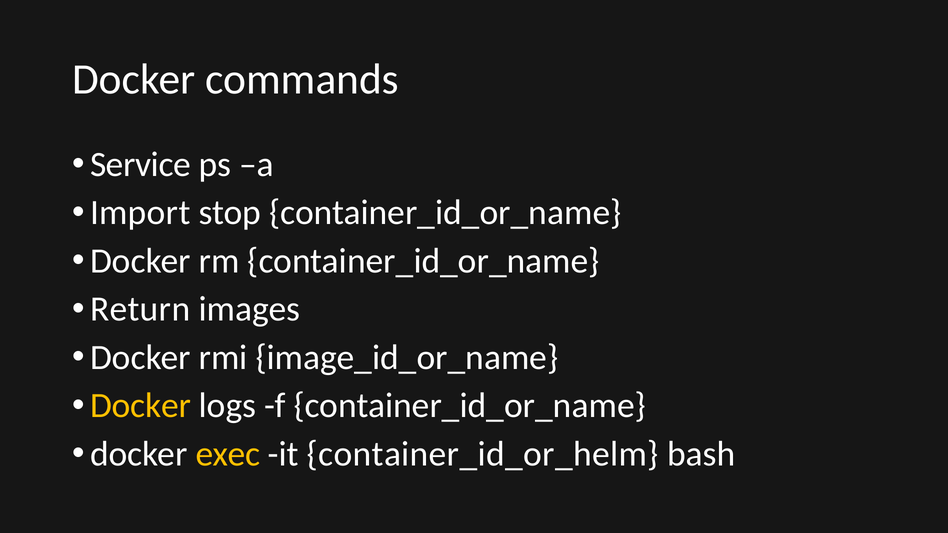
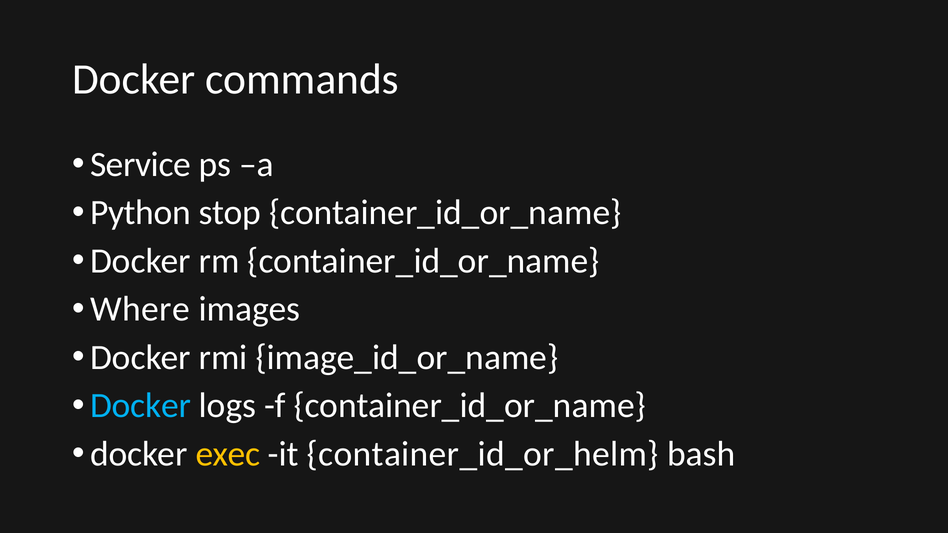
Import: Import -> Python
Return: Return -> Where
Docker at (140, 406) colour: yellow -> light blue
